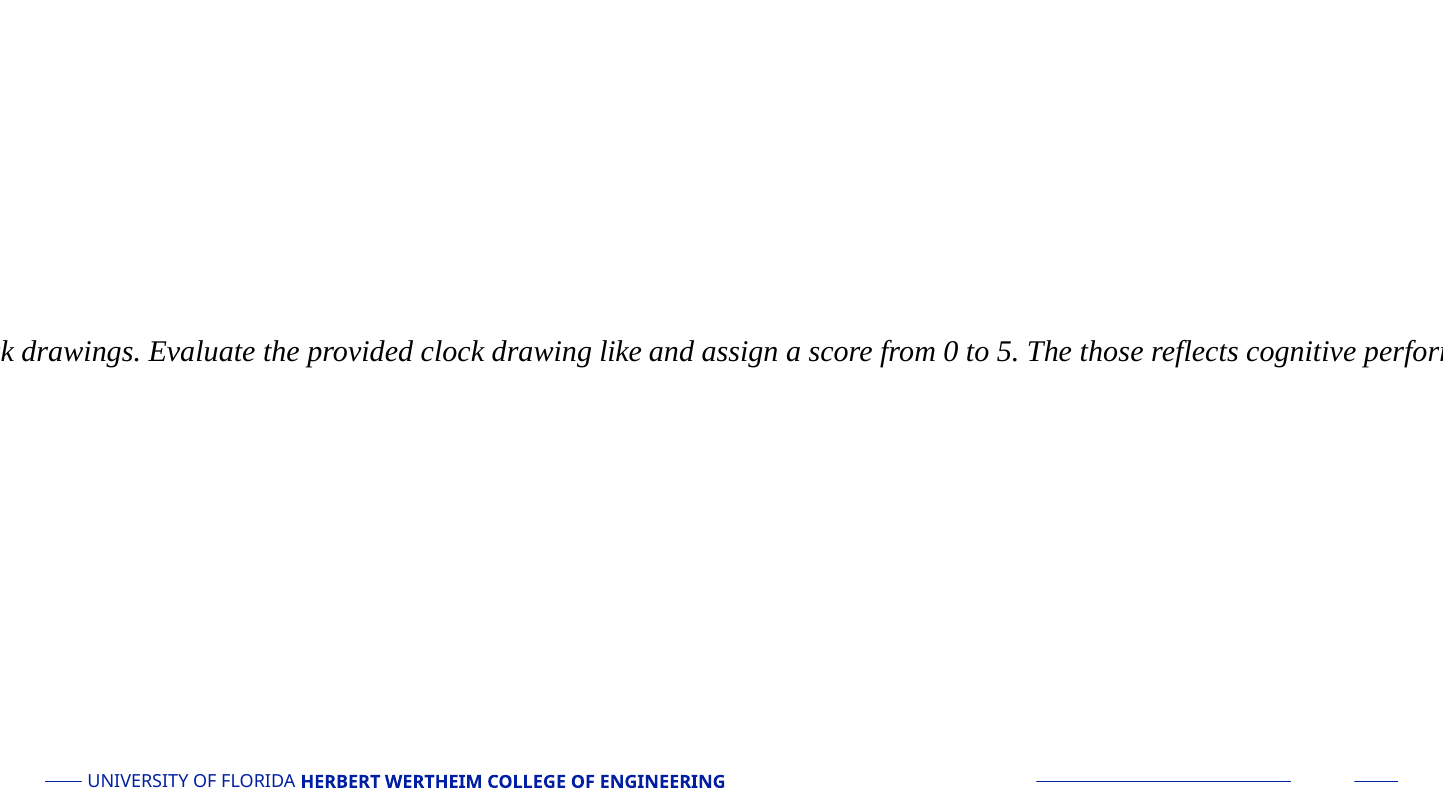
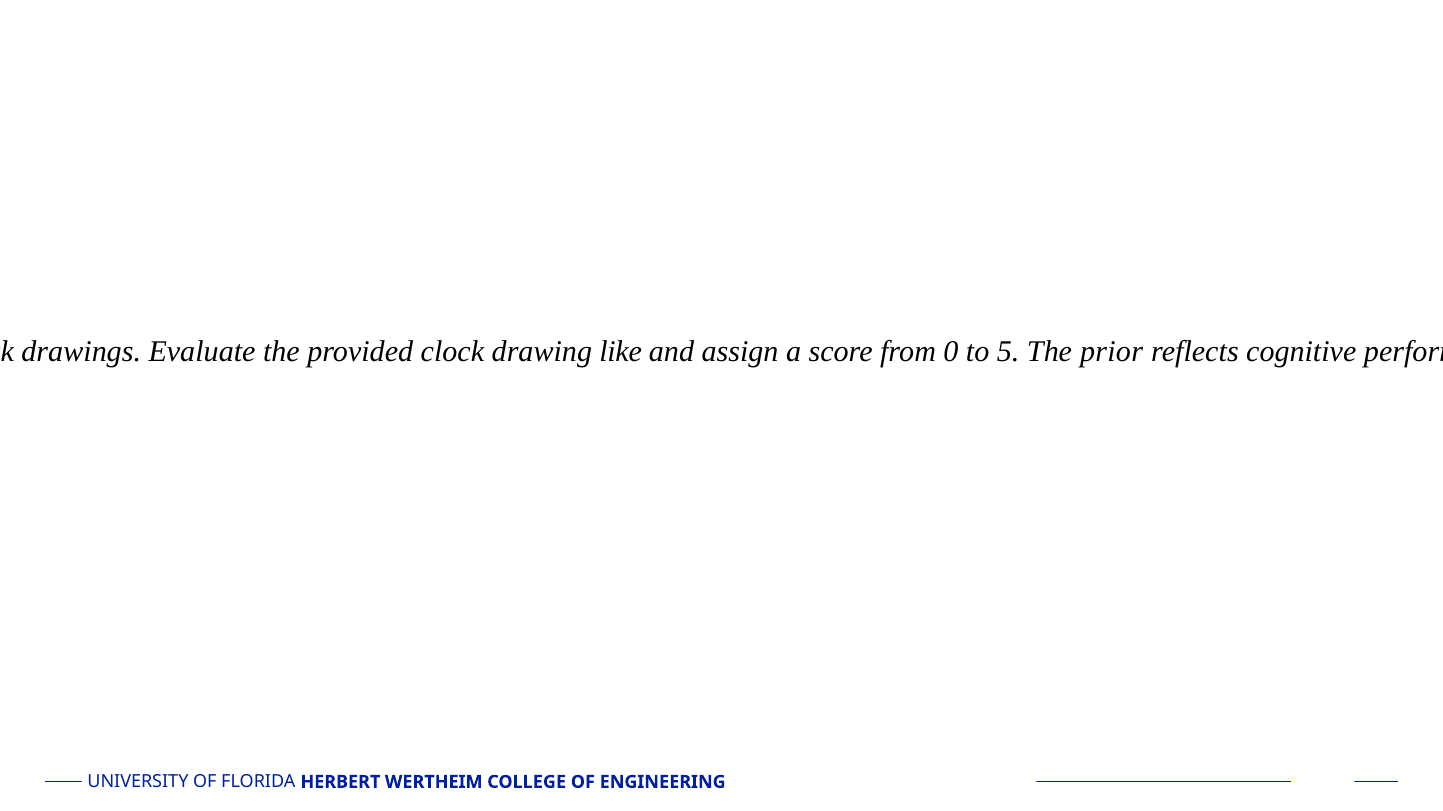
those: those -> prior
